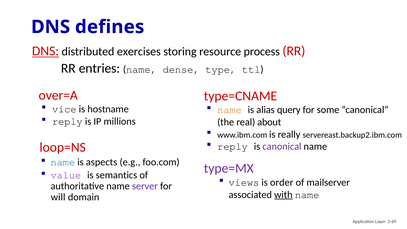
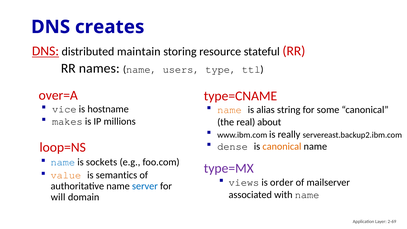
defines: defines -> creates
exercises: exercises -> maintain
process: process -> stateful
entries: entries -> names
dense: dense -> users
query: query -> string
reply at (67, 121): reply -> makes
reply at (233, 147): reply -> dense
canonical at (282, 147) colour: purple -> orange
aspects: aspects -> sockets
value colour: purple -> orange
server colour: purple -> blue
with underline: present -> none
